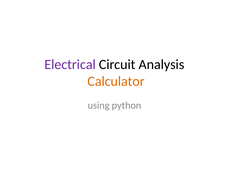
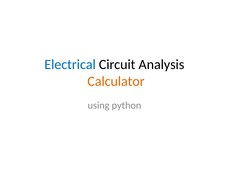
Electrical colour: purple -> blue
